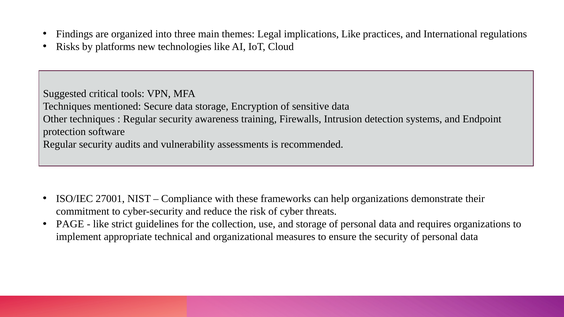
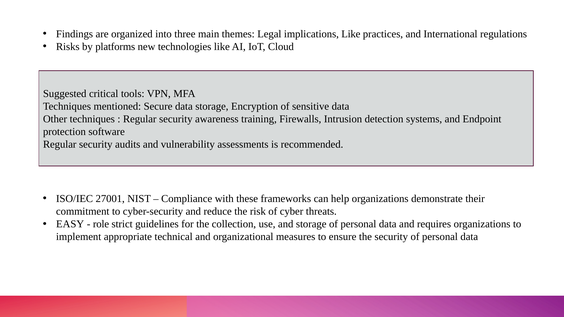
PAGE: PAGE -> EASY
like at (101, 224): like -> role
